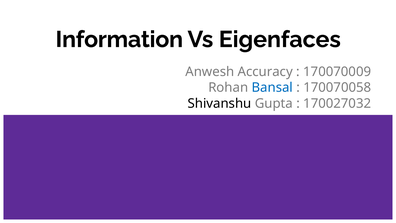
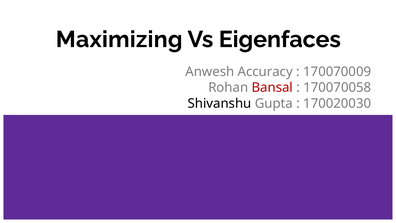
Information: Information -> Maximizing
Bansal colour: blue -> red
170027032: 170027032 -> 170020030
